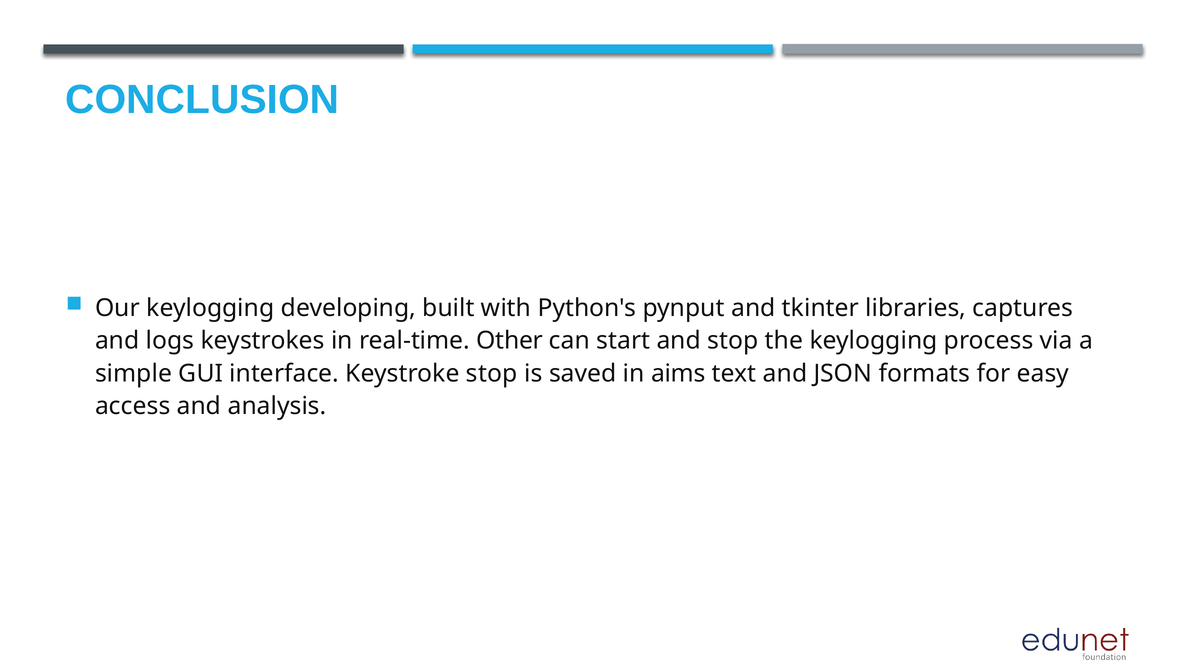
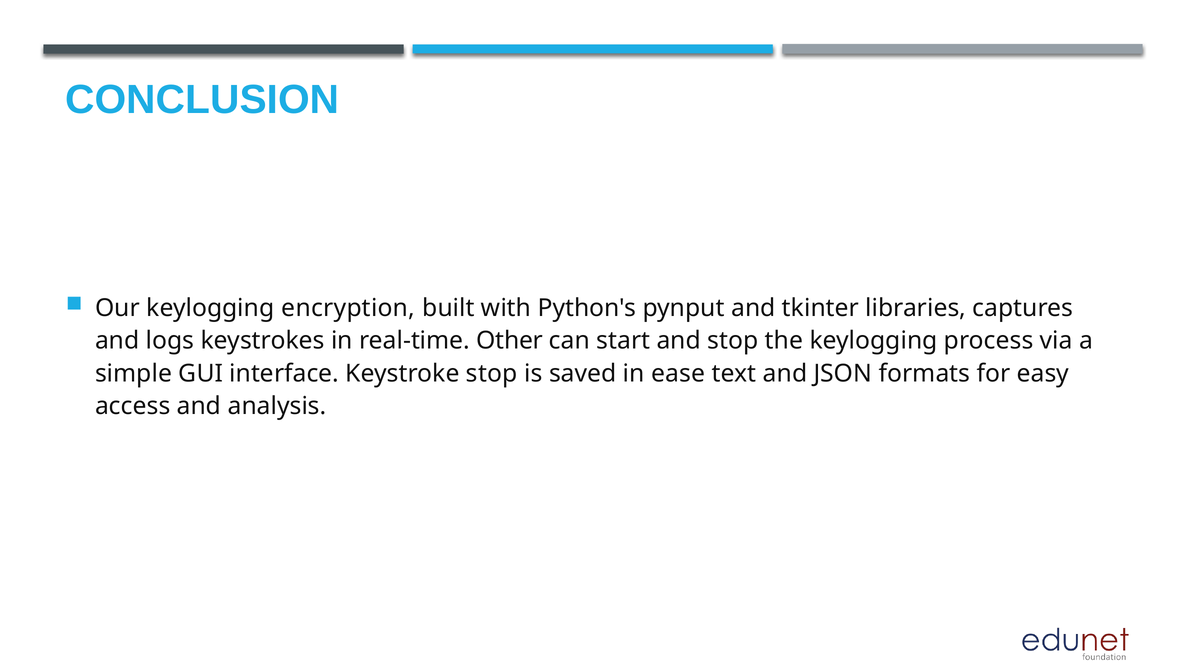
developing: developing -> encryption
aims: aims -> ease
